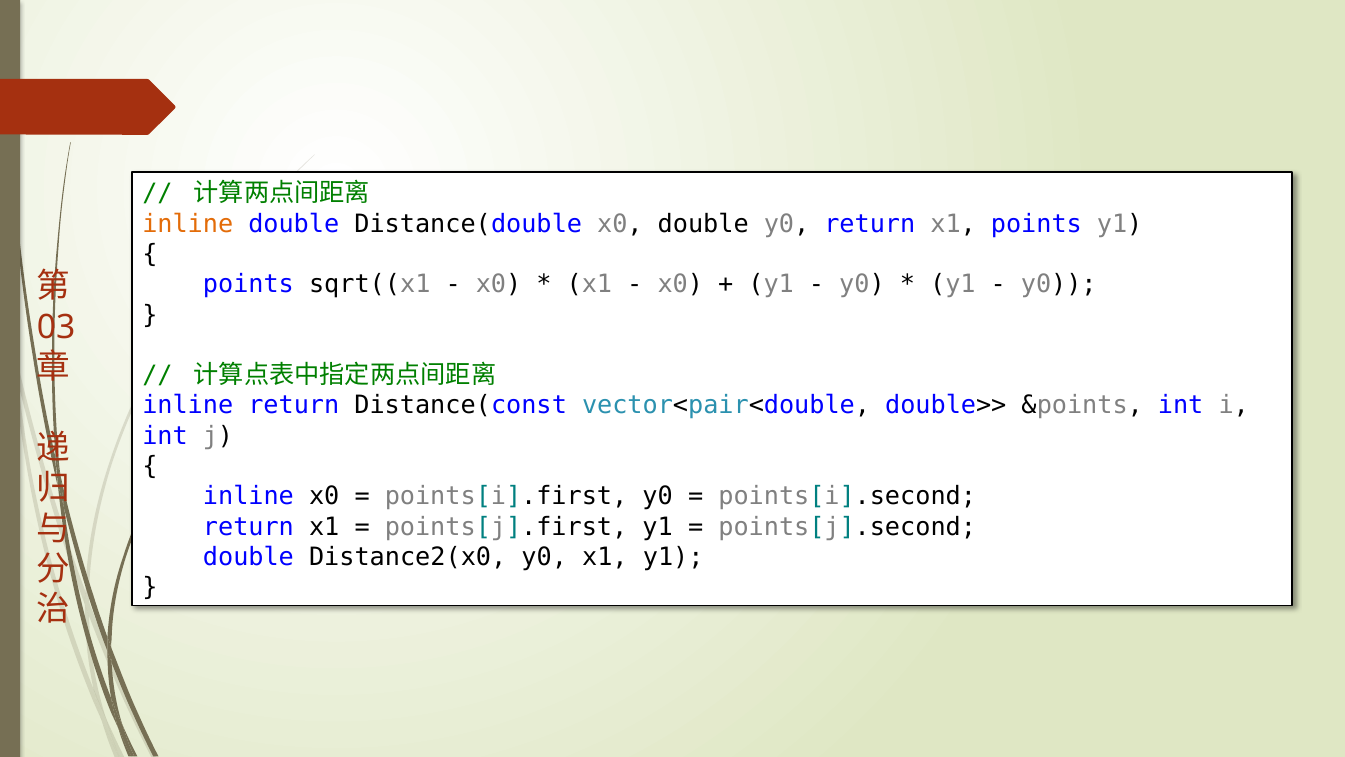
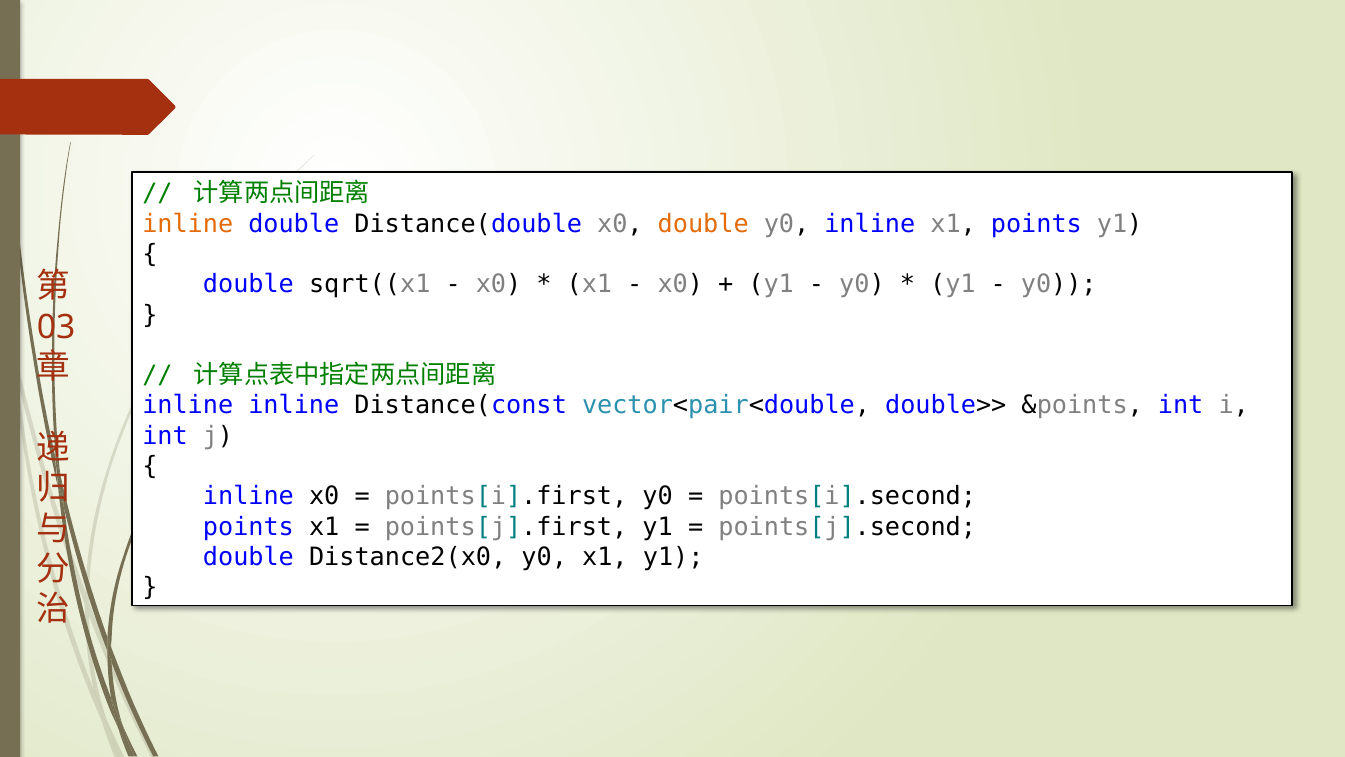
double at (703, 224) colour: black -> orange
y0 return: return -> inline
points at (248, 284): points -> double
inline return: return -> inline
return at (248, 526): return -> points
